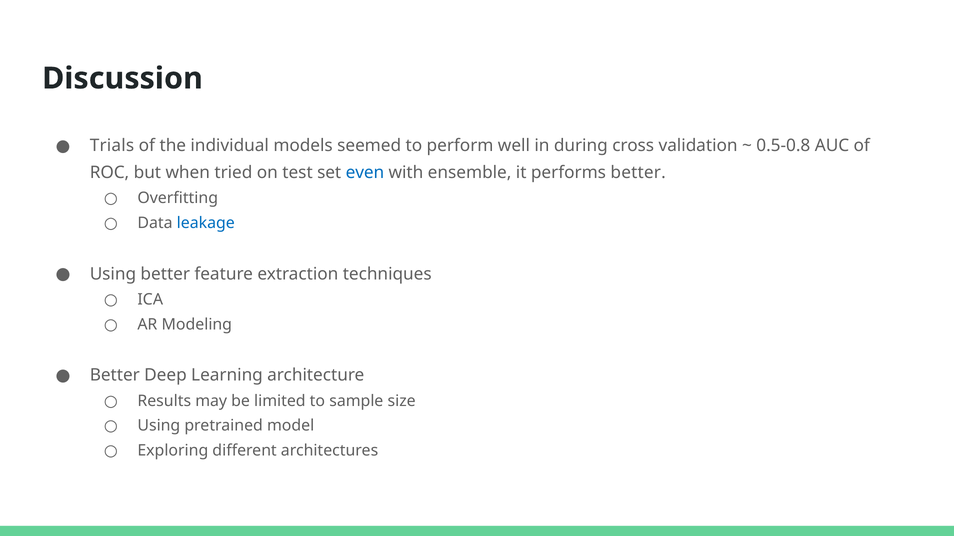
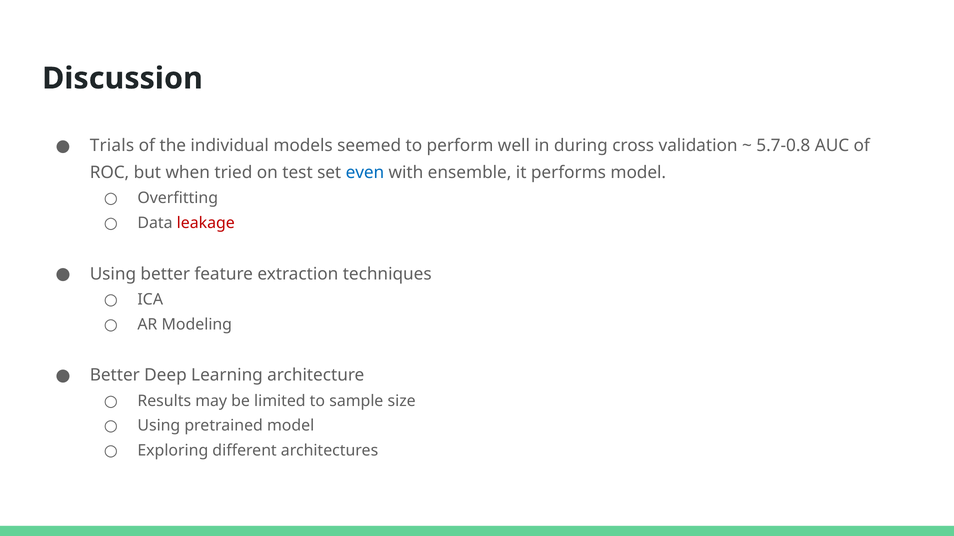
0.5-0.8: 0.5-0.8 -> 5.7-0.8
performs better: better -> model
leakage colour: blue -> red
